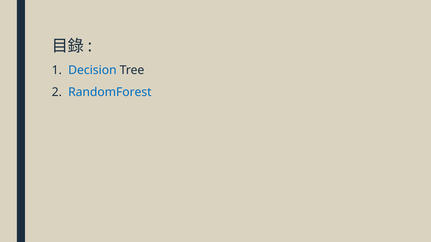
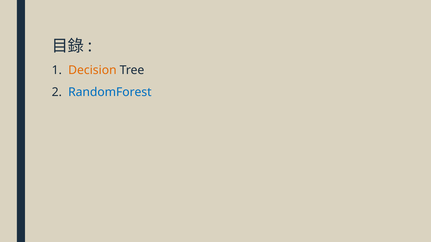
Decision colour: blue -> orange
